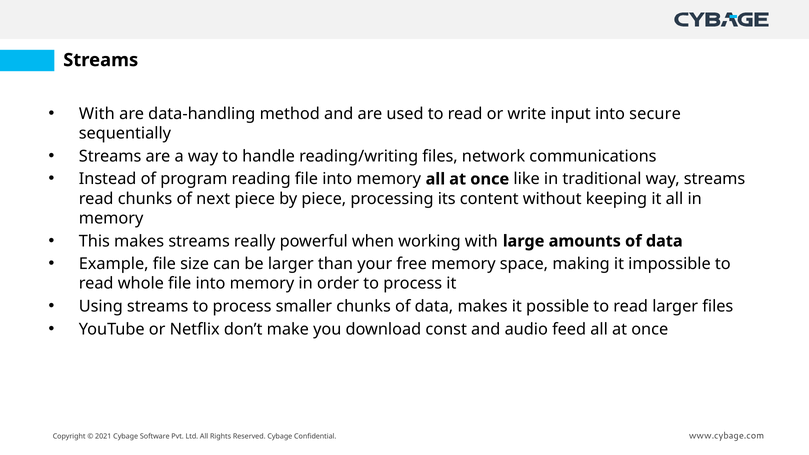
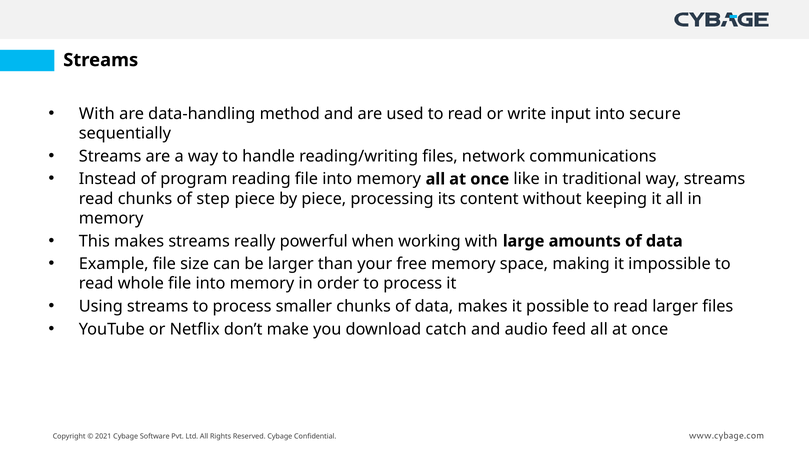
next: next -> step
const: const -> catch
